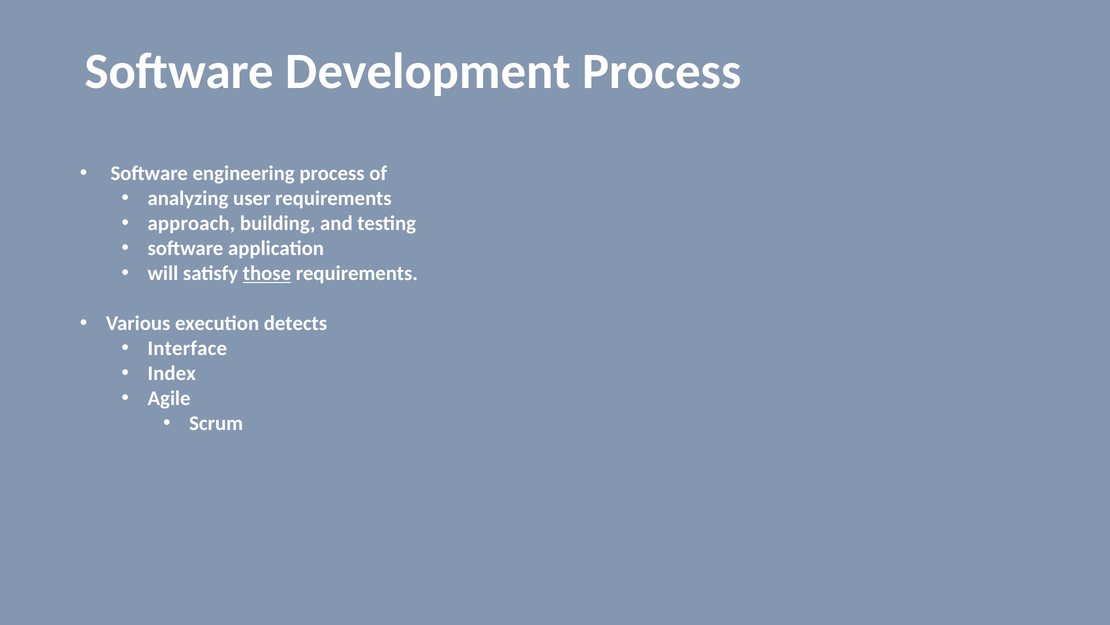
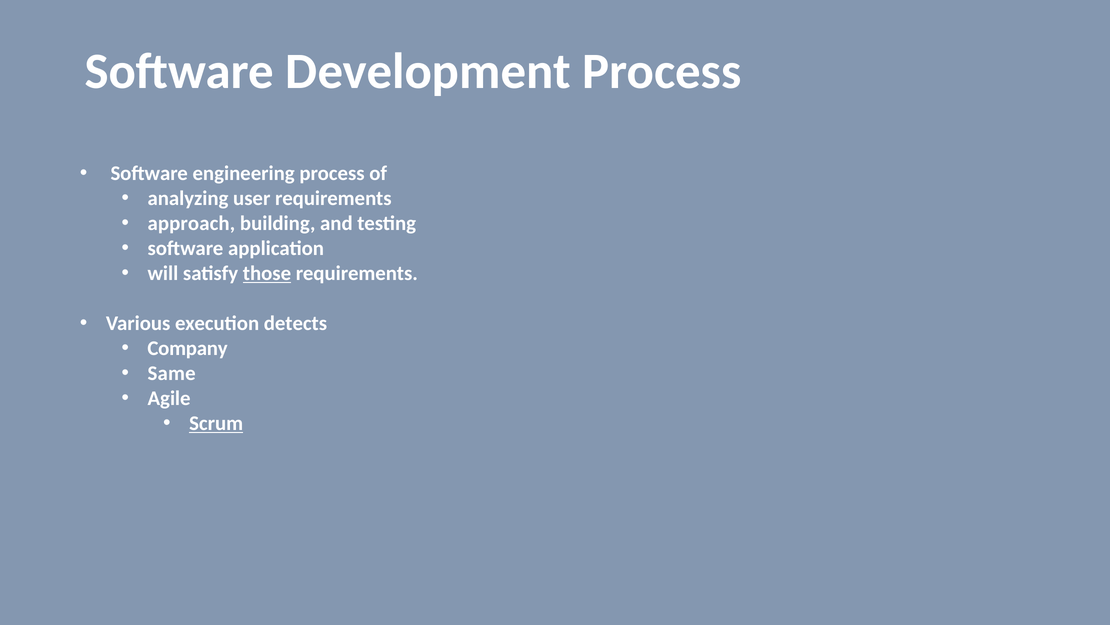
Interface: Interface -> Company
Index: Index -> Same
Scrum underline: none -> present
